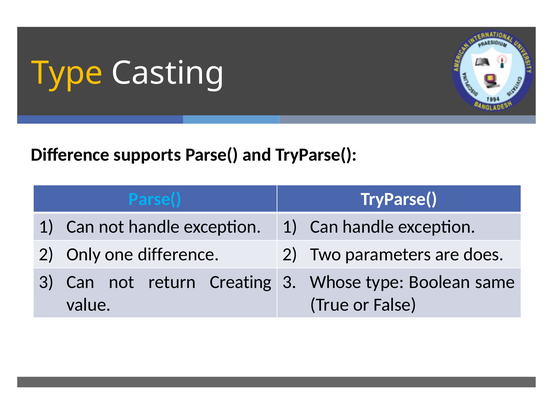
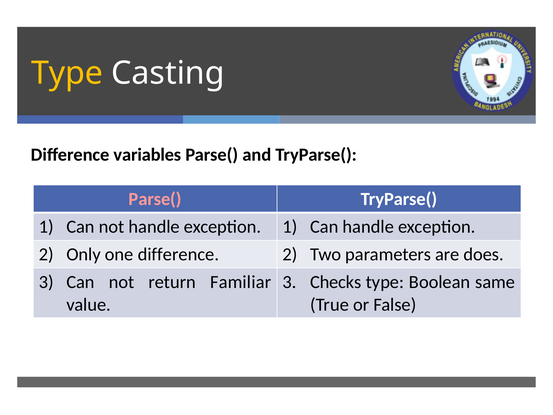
supports: supports -> variables
Parse( at (155, 199) colour: light blue -> pink
Creating: Creating -> Familiar
Whose: Whose -> Checks
